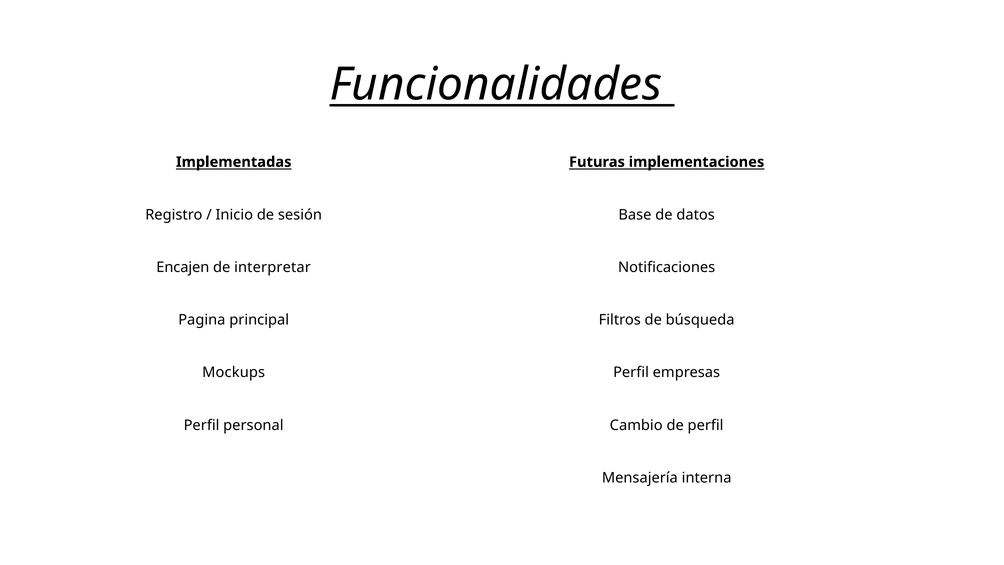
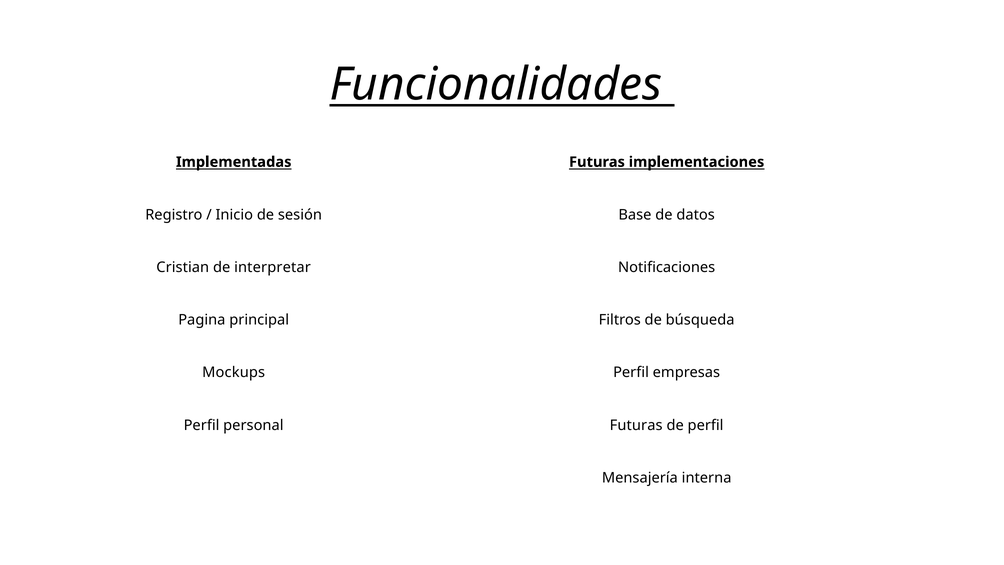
Encajen: Encajen -> Cristian
Cambio at (636, 425): Cambio -> Futuras
